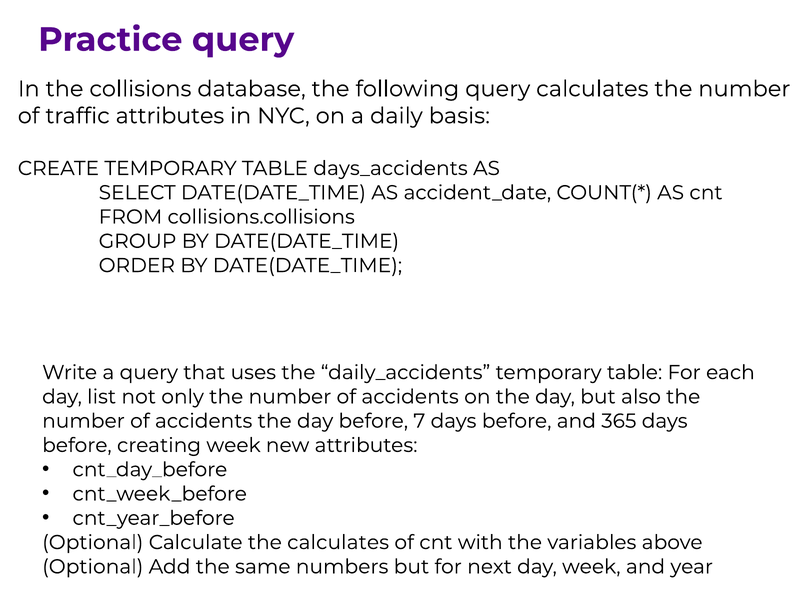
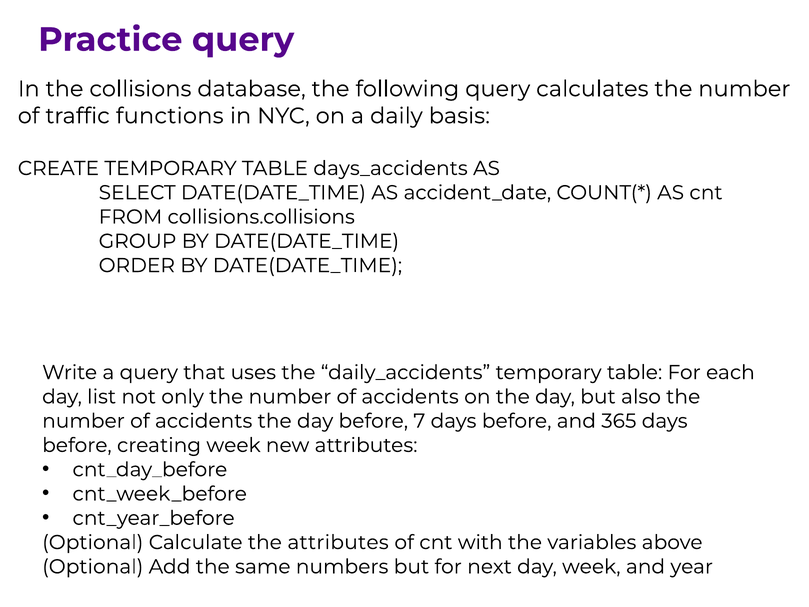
traffic attributes: attributes -> functions
the calculates: calculates -> attributes
